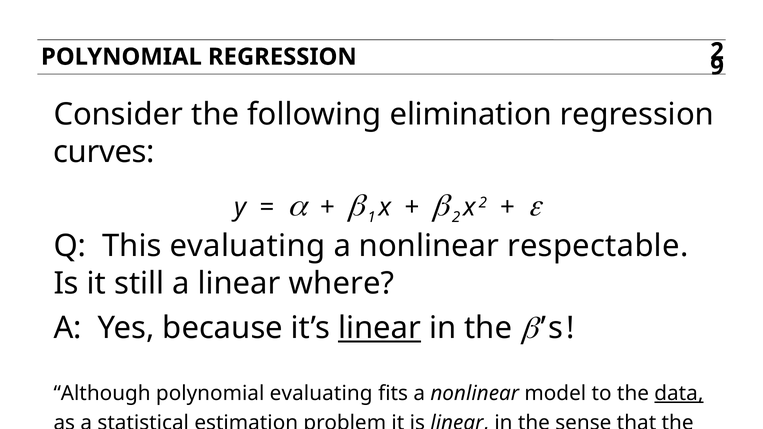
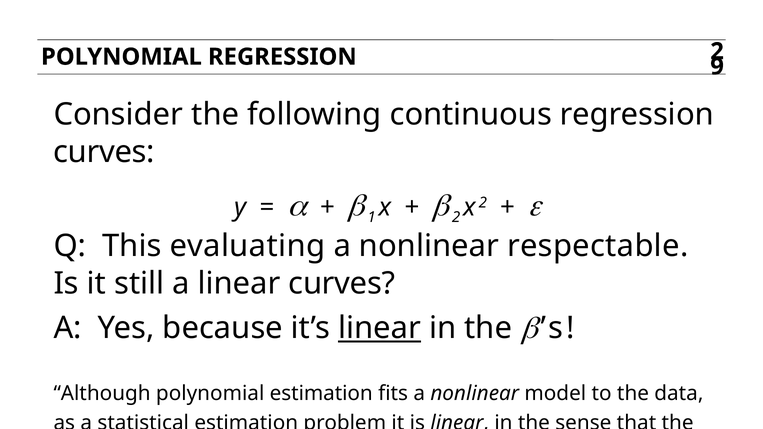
elimination: elimination -> continuous
linear where: where -> curves
polynomial evaluating: evaluating -> estimation
data at (679, 393) underline: present -> none
